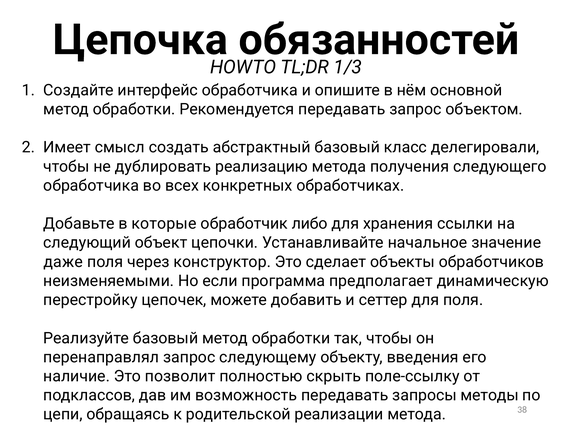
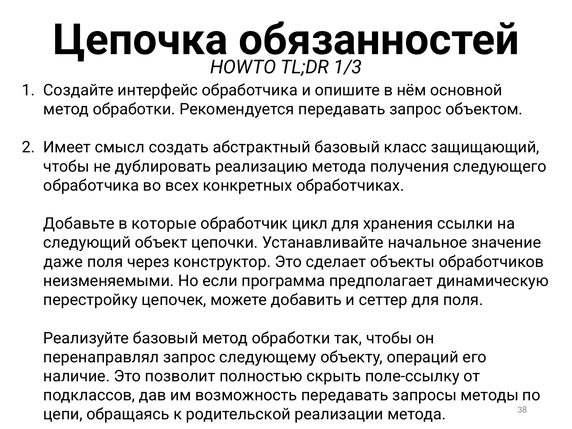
делегировали: делегировали -> защищающий
либо: либо -> цикл
введения: введения -> операций
